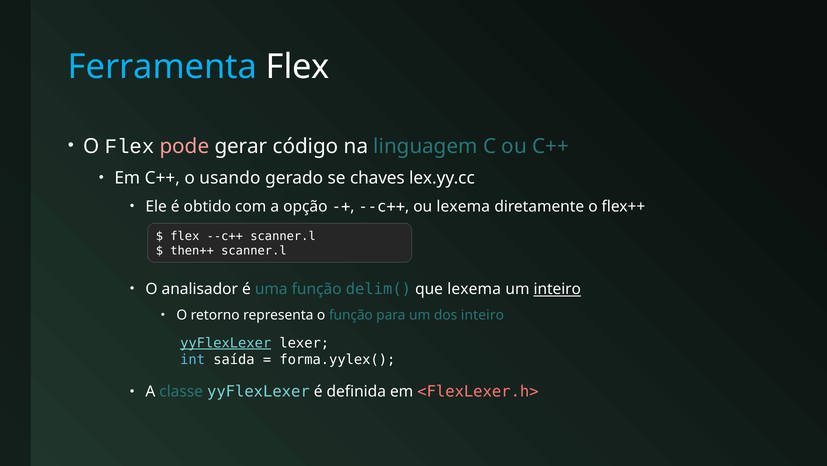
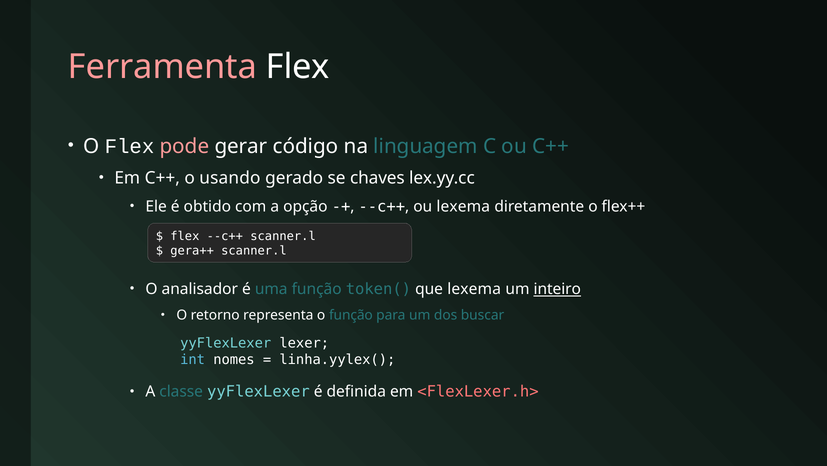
Ferramenta colour: light blue -> pink
then++: then++ -> gera++
delim(: delim( -> token(
dos inteiro: inteiro -> buscar
yyFlexLexer at (226, 343) underline: present -> none
saída: saída -> nomes
forma.yylex(: forma.yylex( -> linha.yylex(
